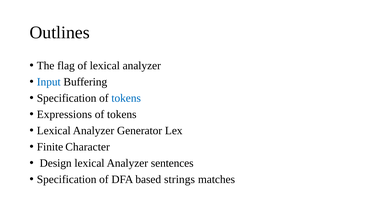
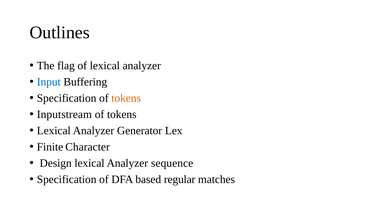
tokens at (126, 98) colour: blue -> orange
Expressions: Expressions -> Inputstream
sentences: sentences -> sequence
strings: strings -> regular
